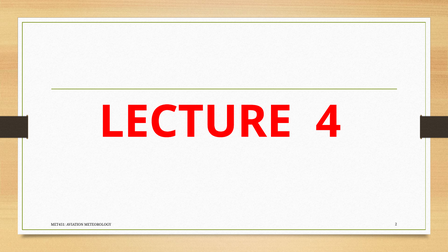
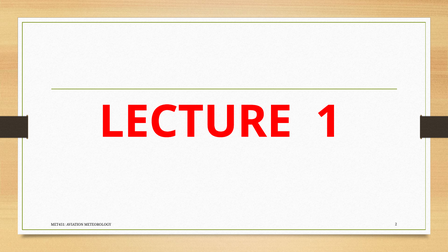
4: 4 -> 1
